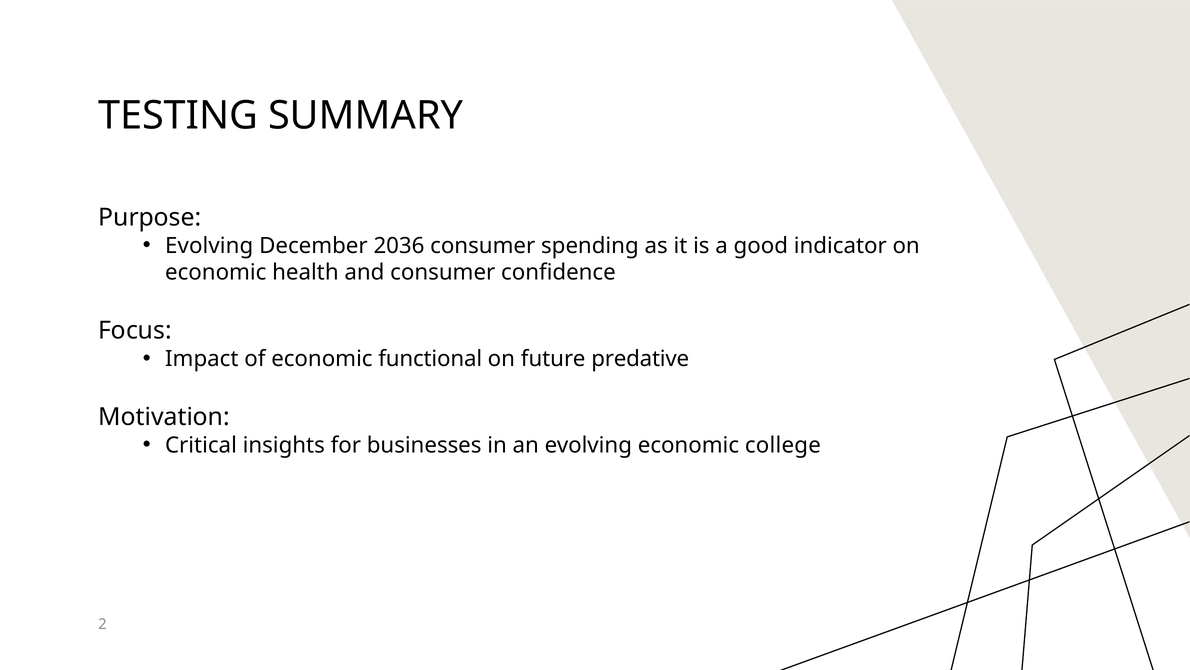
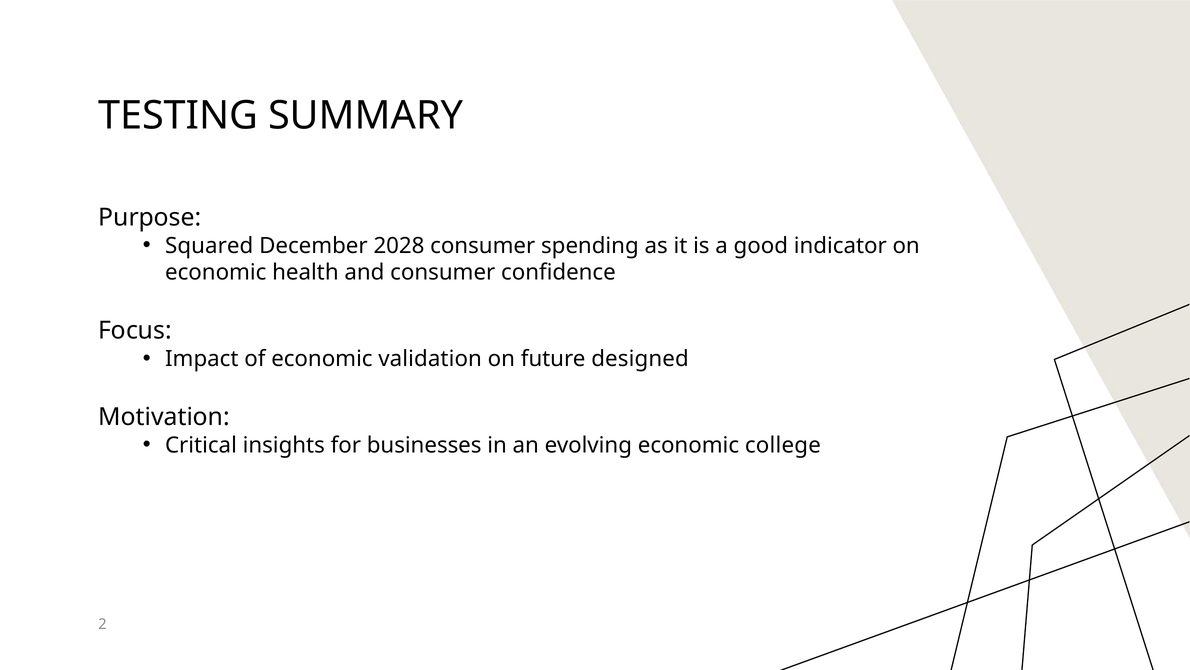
Evolving at (209, 245): Evolving -> Squared
2036: 2036 -> 2028
functional: functional -> validation
predative: predative -> designed
